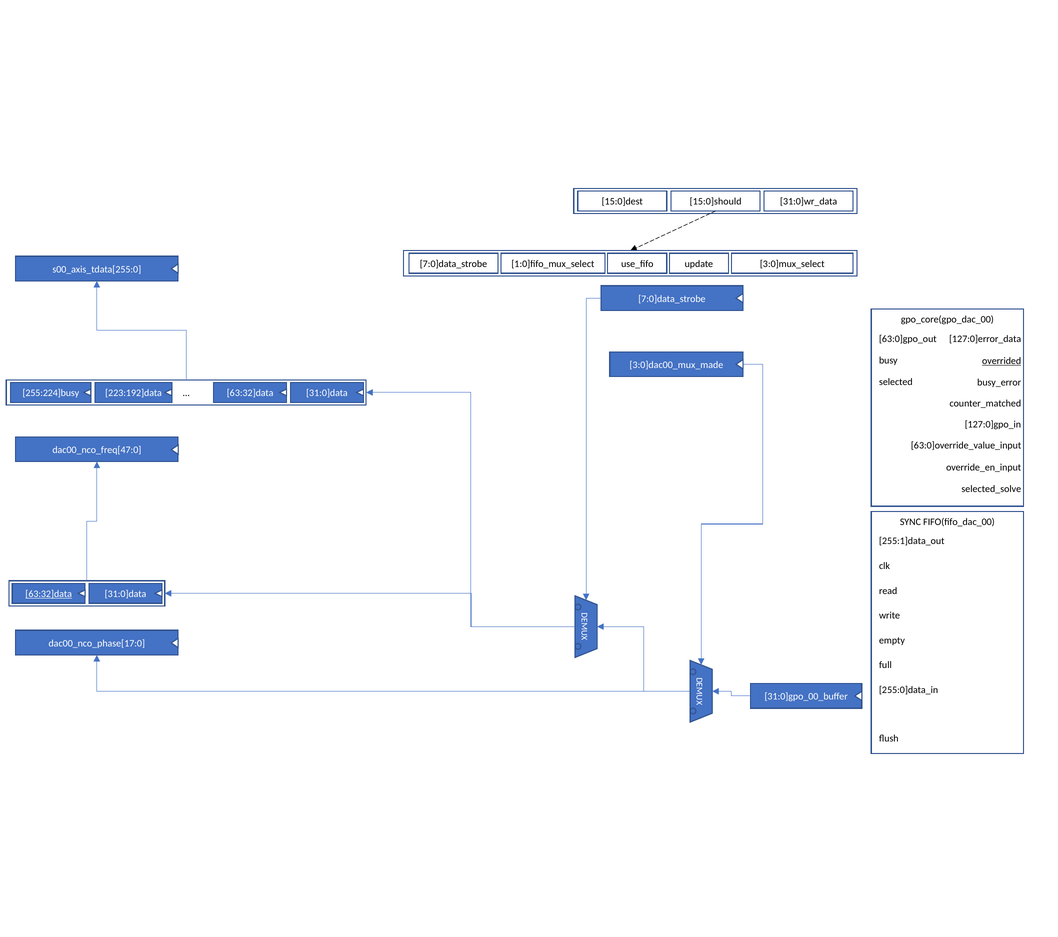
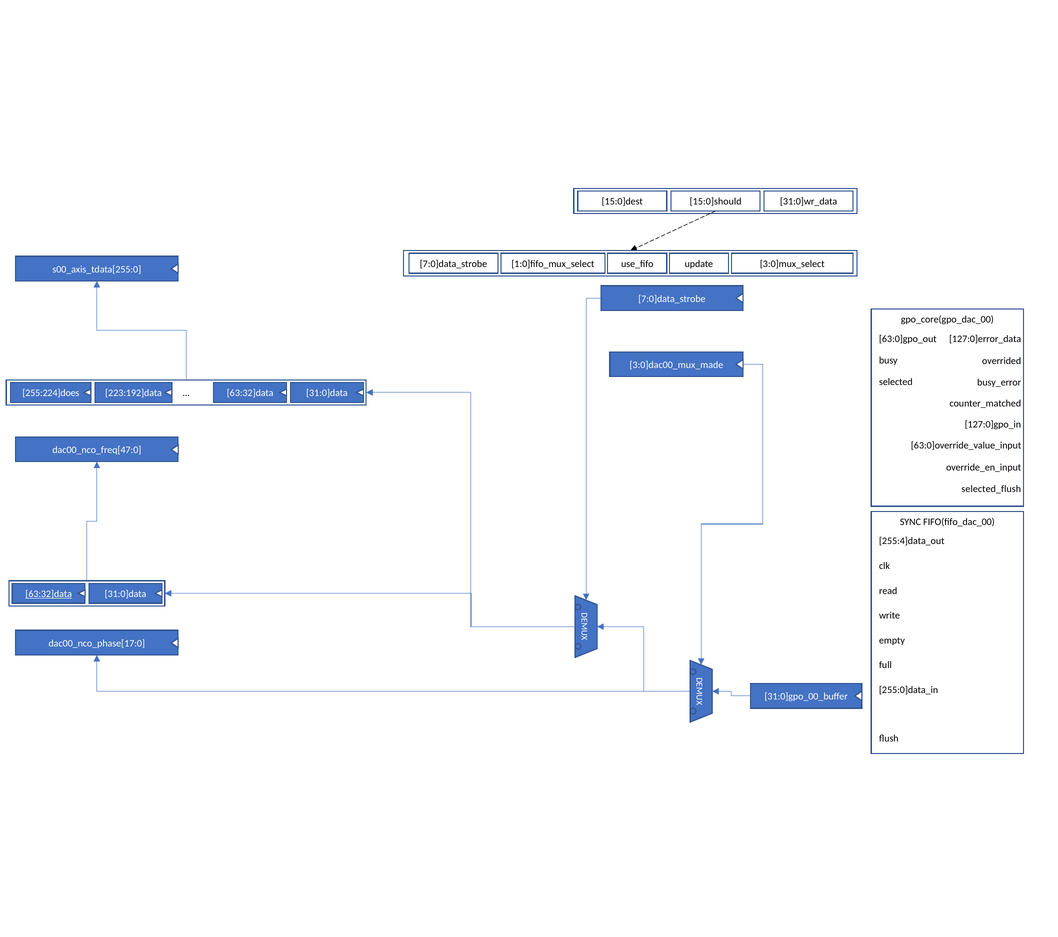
overrided underline: present -> none
255:224]busy: 255:224]busy -> 255:224]does
selected_solve: selected_solve -> selected_flush
255:1]data_out: 255:1]data_out -> 255:4]data_out
